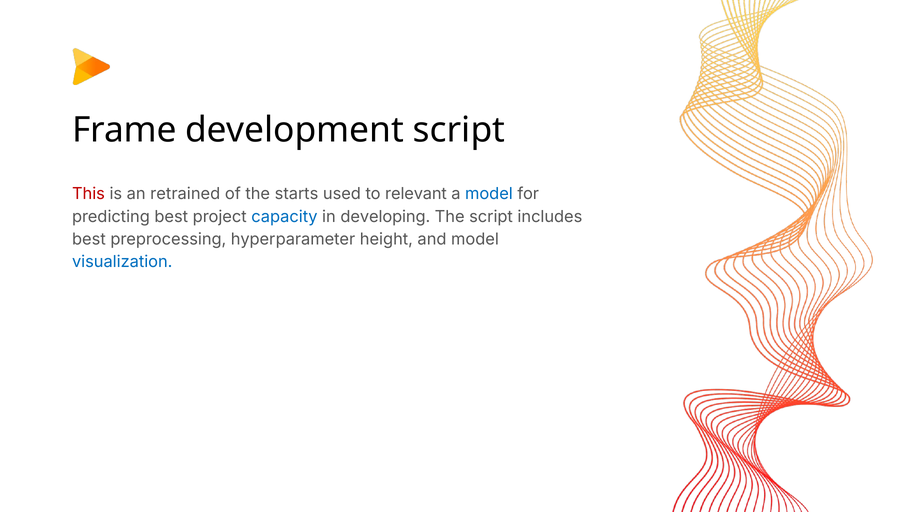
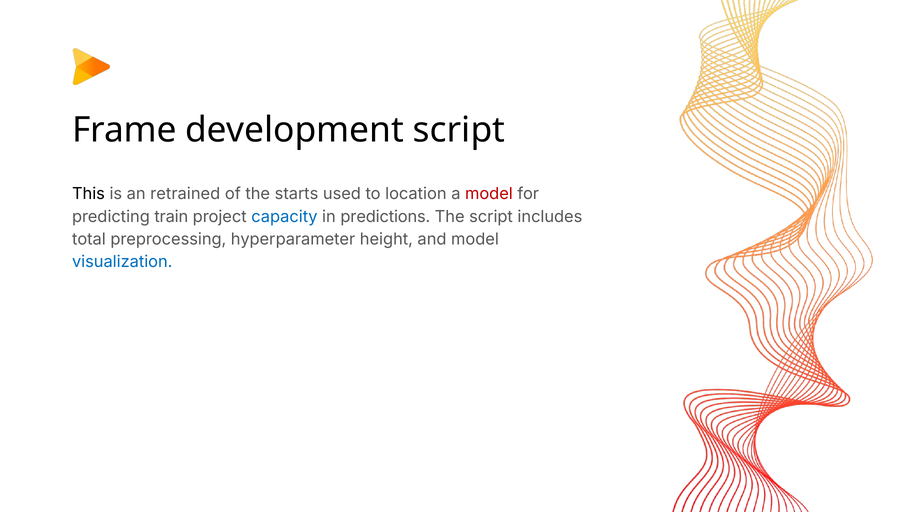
This colour: red -> black
relevant: relevant -> location
model at (489, 194) colour: blue -> red
predicting best: best -> train
developing: developing -> predictions
best at (89, 239): best -> total
